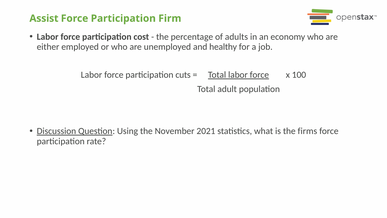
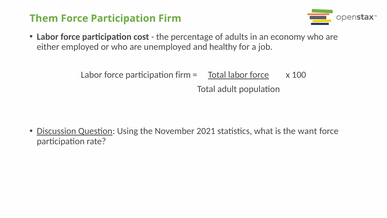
Assist: Assist -> Them
Labor force participation cuts: cuts -> firm
firms: firms -> want
